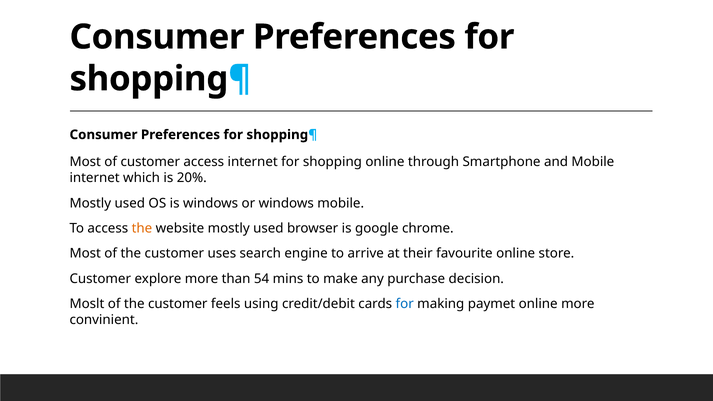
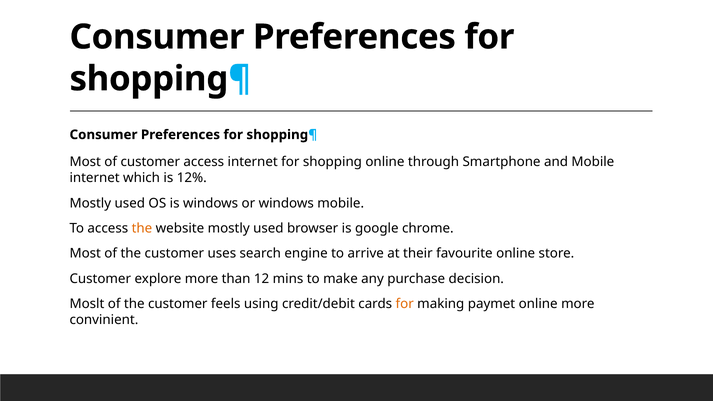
20%: 20% -> 12%
54: 54 -> 12
for at (405, 304) colour: blue -> orange
